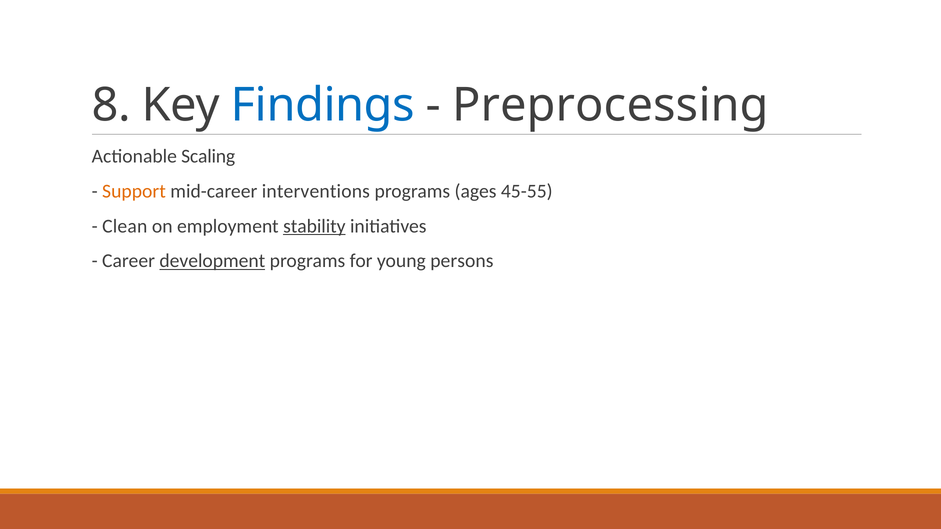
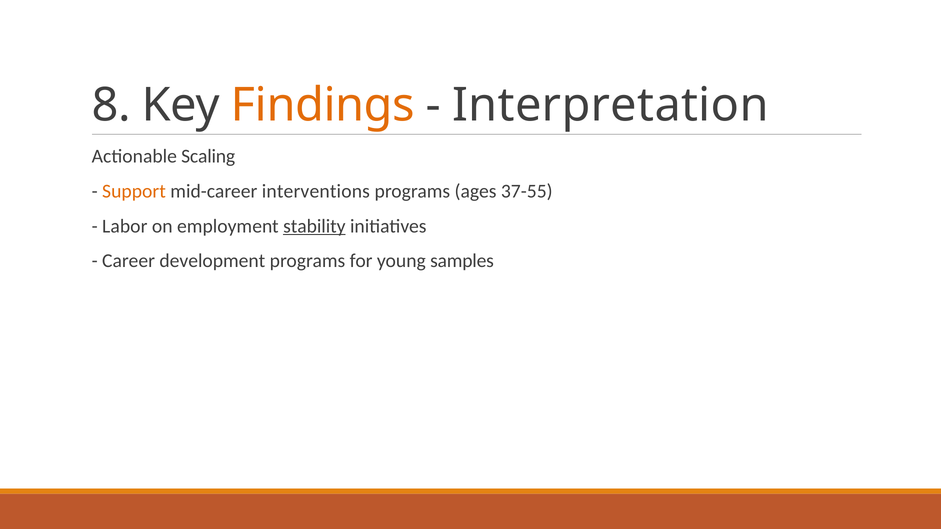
Findings colour: blue -> orange
Preprocessing: Preprocessing -> Interpretation
45-55: 45-55 -> 37-55
Clean: Clean -> Labor
development underline: present -> none
persons: persons -> samples
